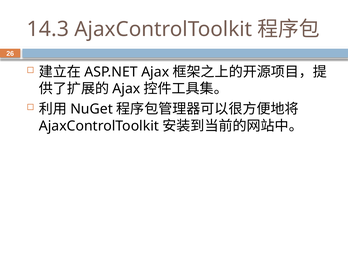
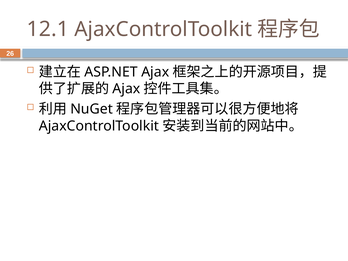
14.3: 14.3 -> 12.1
